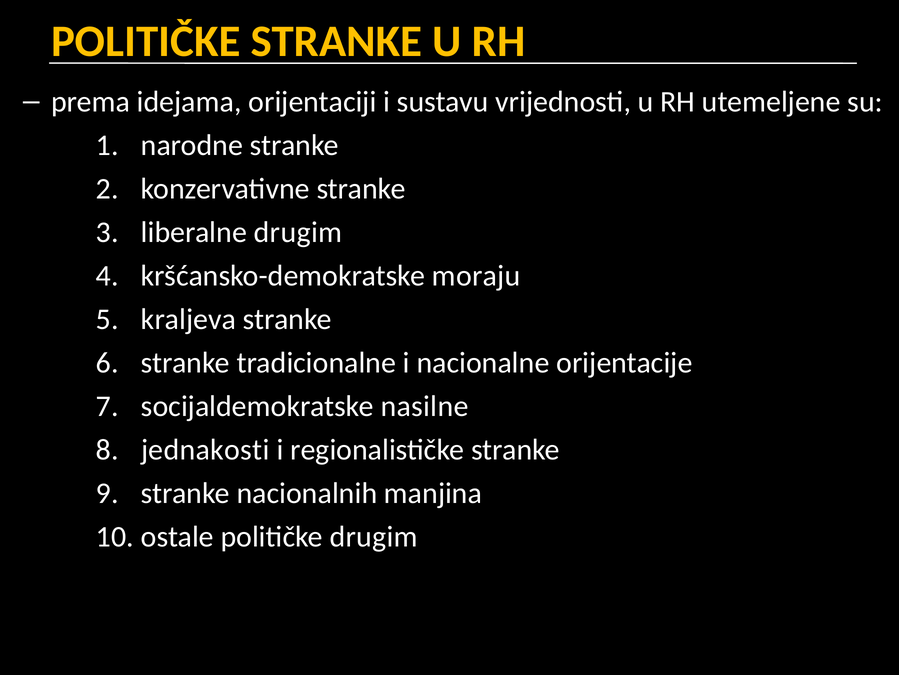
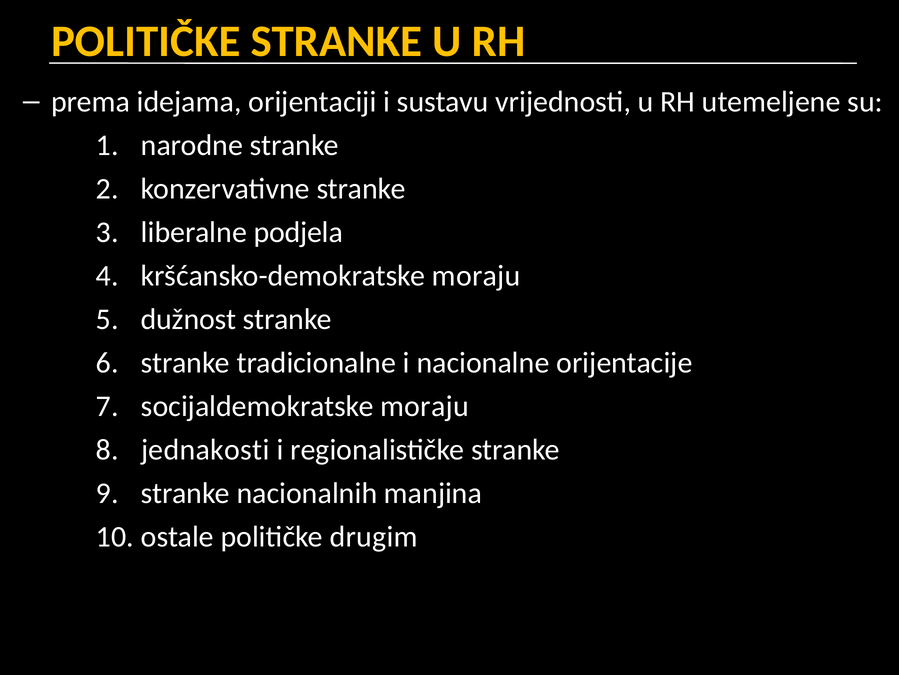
liberalne drugim: drugim -> podjela
kraljeva: kraljeva -> dužnost
socijaldemokratske nasilne: nasilne -> moraju
